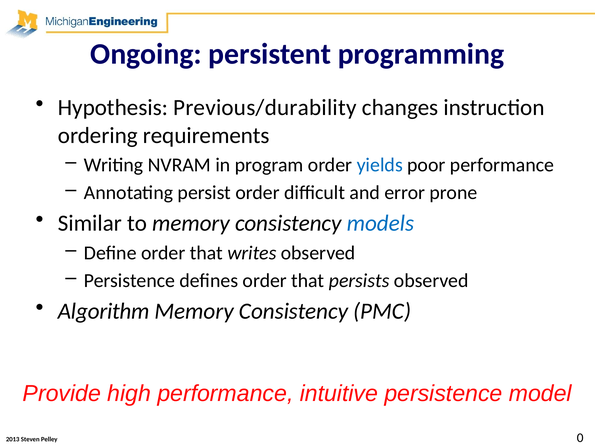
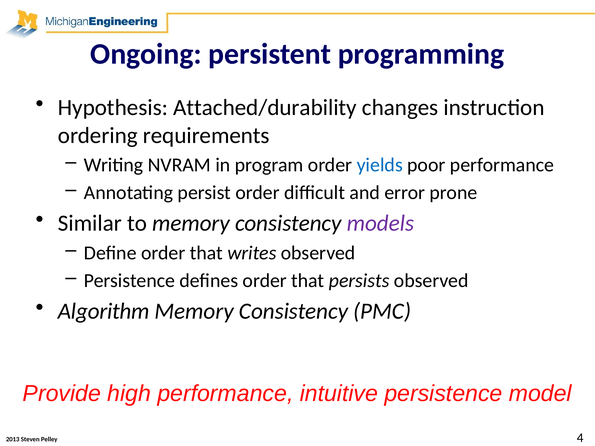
Previous/durability: Previous/durability -> Attached/durability
models colour: blue -> purple
0: 0 -> 4
